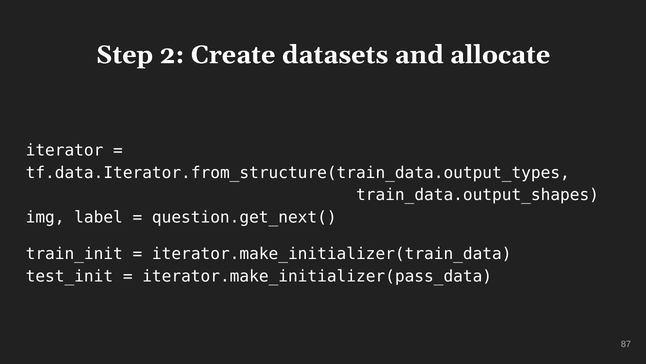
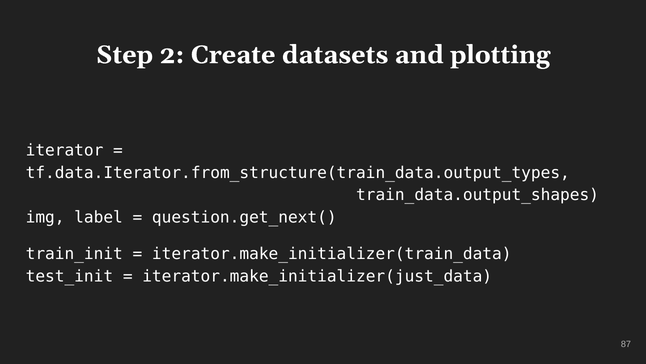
allocate: allocate -> plotting
iterator.make_initializer(pass_data: iterator.make_initializer(pass_data -> iterator.make_initializer(just_data
